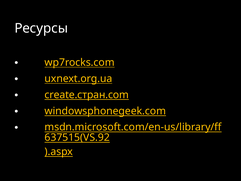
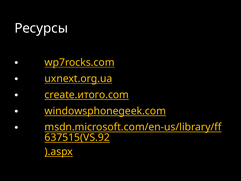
create.стран.com: create.стран.com -> create.итого.com
